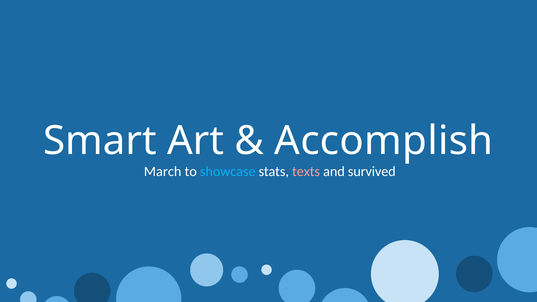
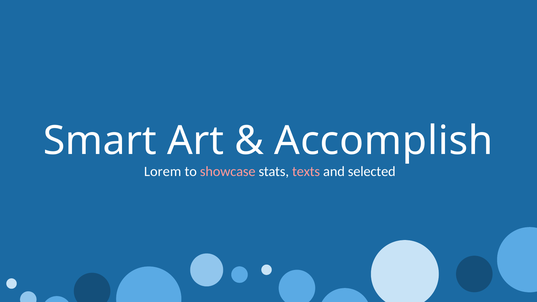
March: March -> Lorem
showcase colour: light blue -> pink
survived: survived -> selected
